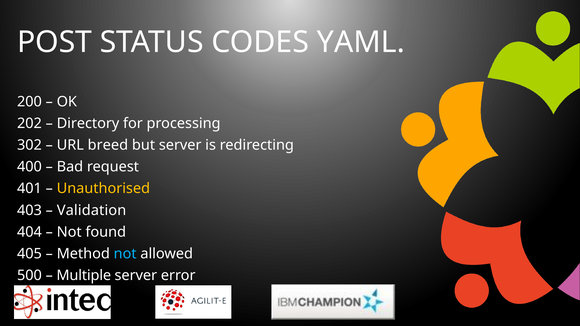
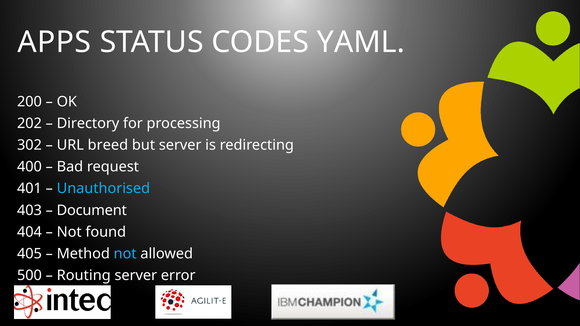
POST: POST -> APPS
Unauthorised colour: yellow -> light blue
Validation: Validation -> Document
Multiple: Multiple -> Routing
